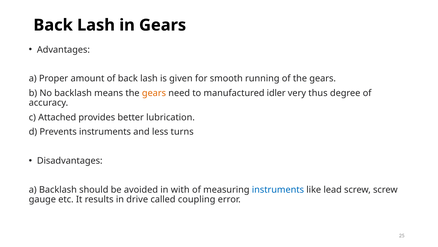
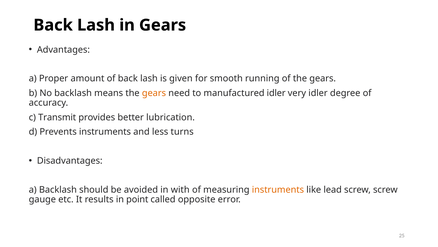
very thus: thus -> idler
Attached: Attached -> Transmit
instruments at (278, 189) colour: blue -> orange
drive: drive -> point
coupling: coupling -> opposite
